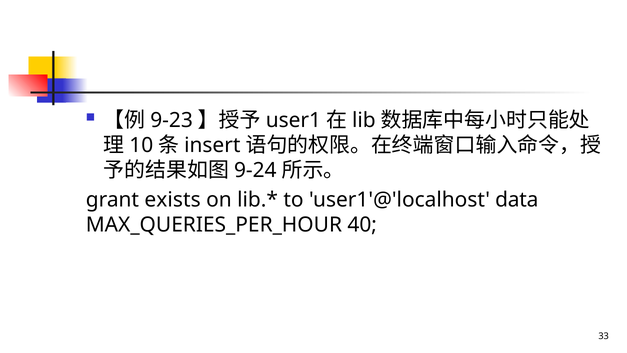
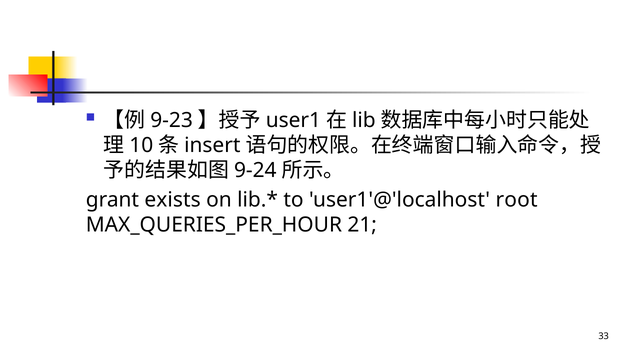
data: data -> root
40: 40 -> 21
